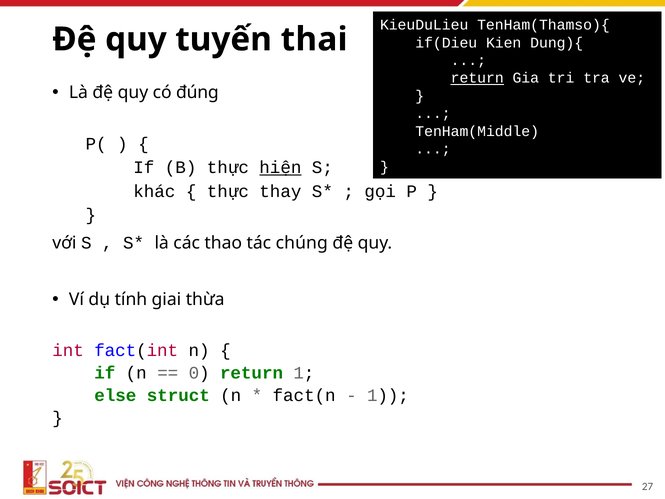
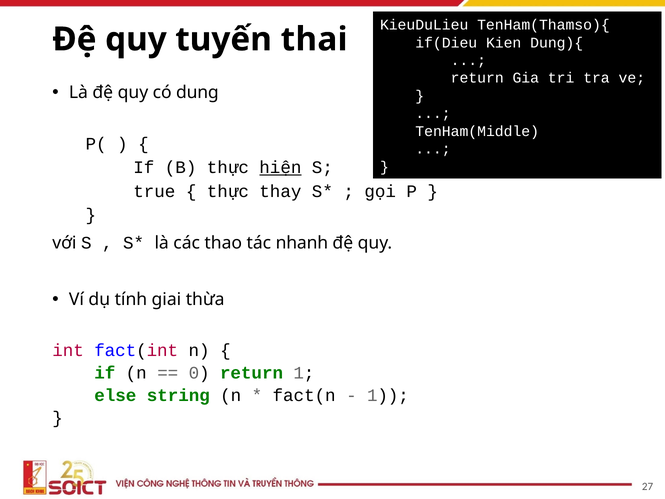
return at (477, 78) underline: present -> none
đúng: đúng -> dung
khác: khác -> true
chúng: chúng -> nhanh
struct: struct -> string
